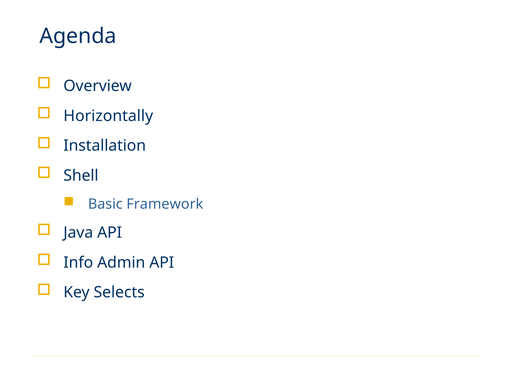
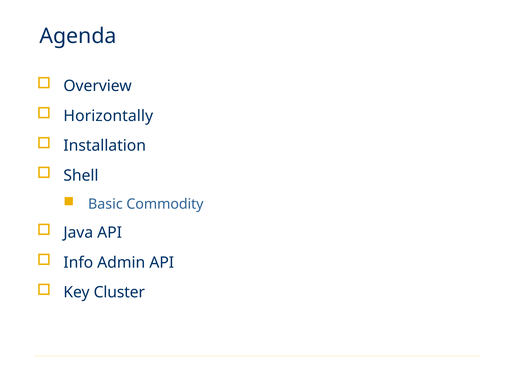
Framework: Framework -> Commodity
Selects: Selects -> Cluster
